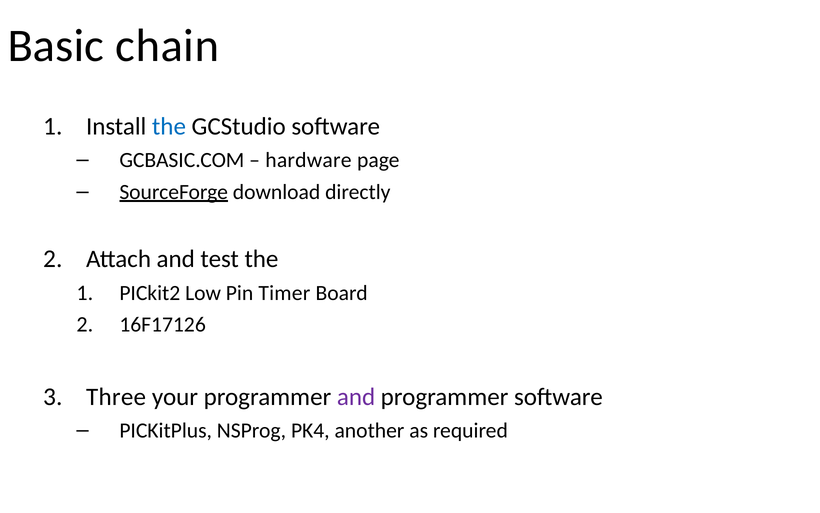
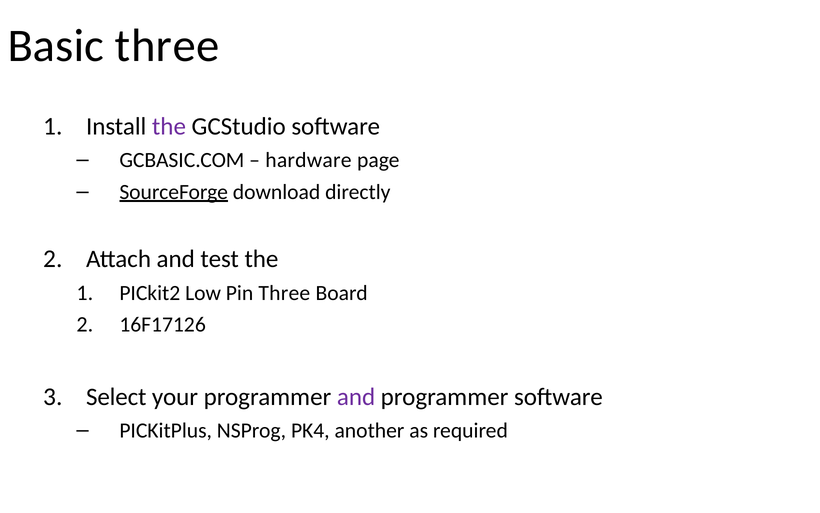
Basic chain: chain -> three
the at (169, 126) colour: blue -> purple
Pin Timer: Timer -> Three
Three: Three -> Select
